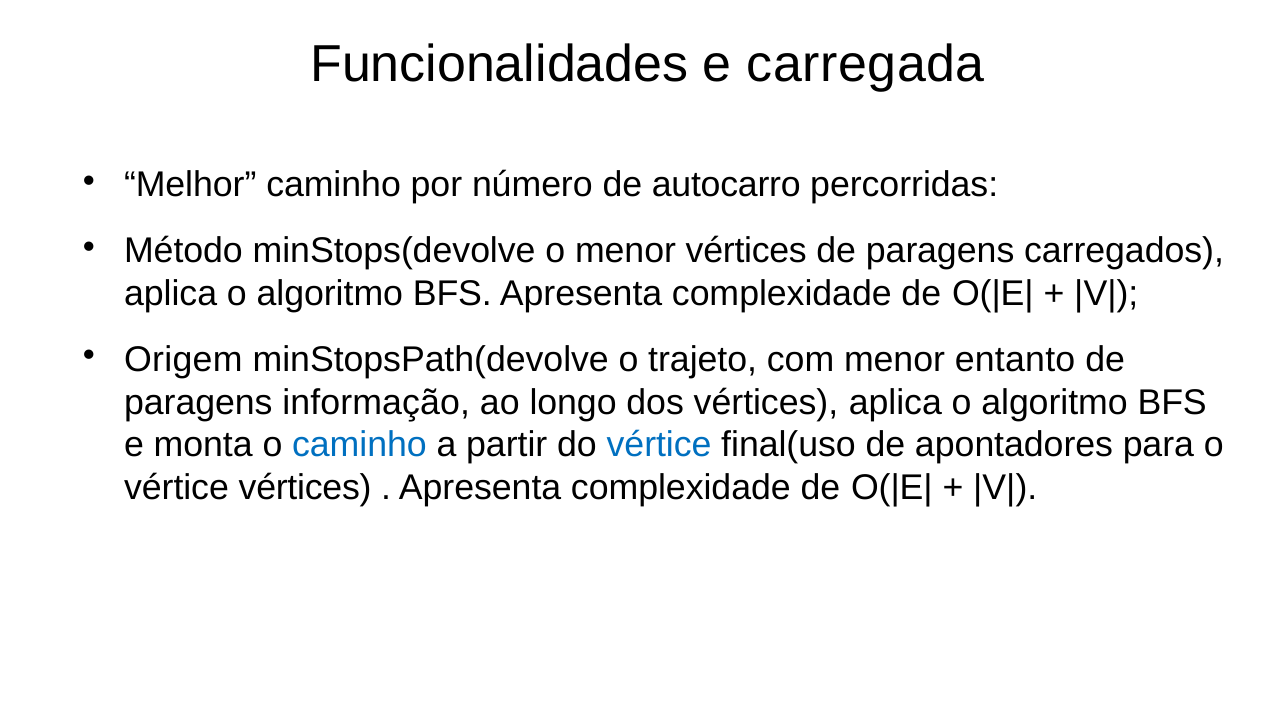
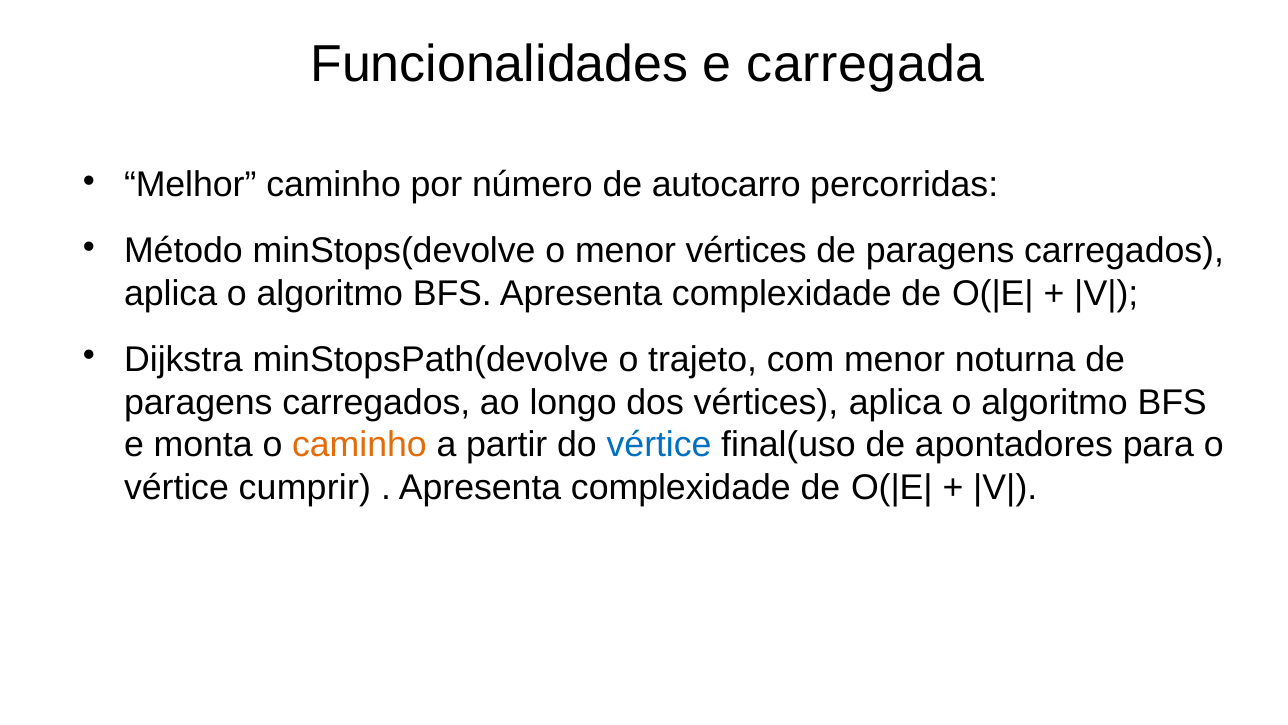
Origem: Origem -> Dijkstra
entanto: entanto -> noturna
informação at (376, 402): informação -> carregados
caminho at (359, 445) colour: blue -> orange
vértice vértices: vértices -> cumprir
